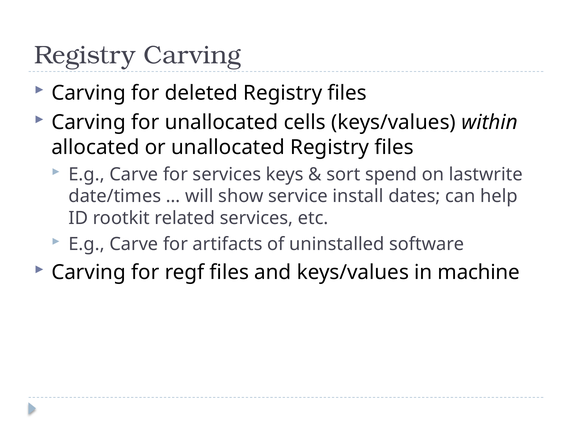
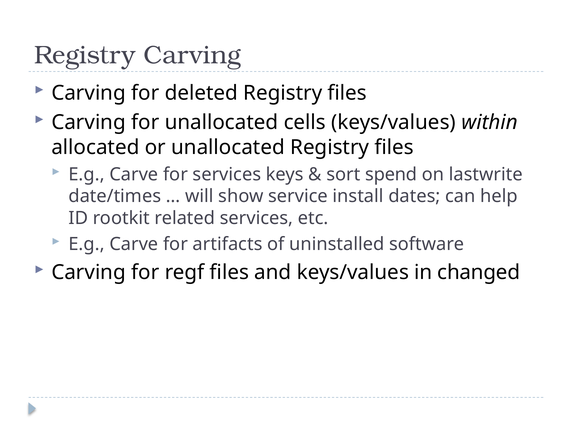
machine: machine -> changed
